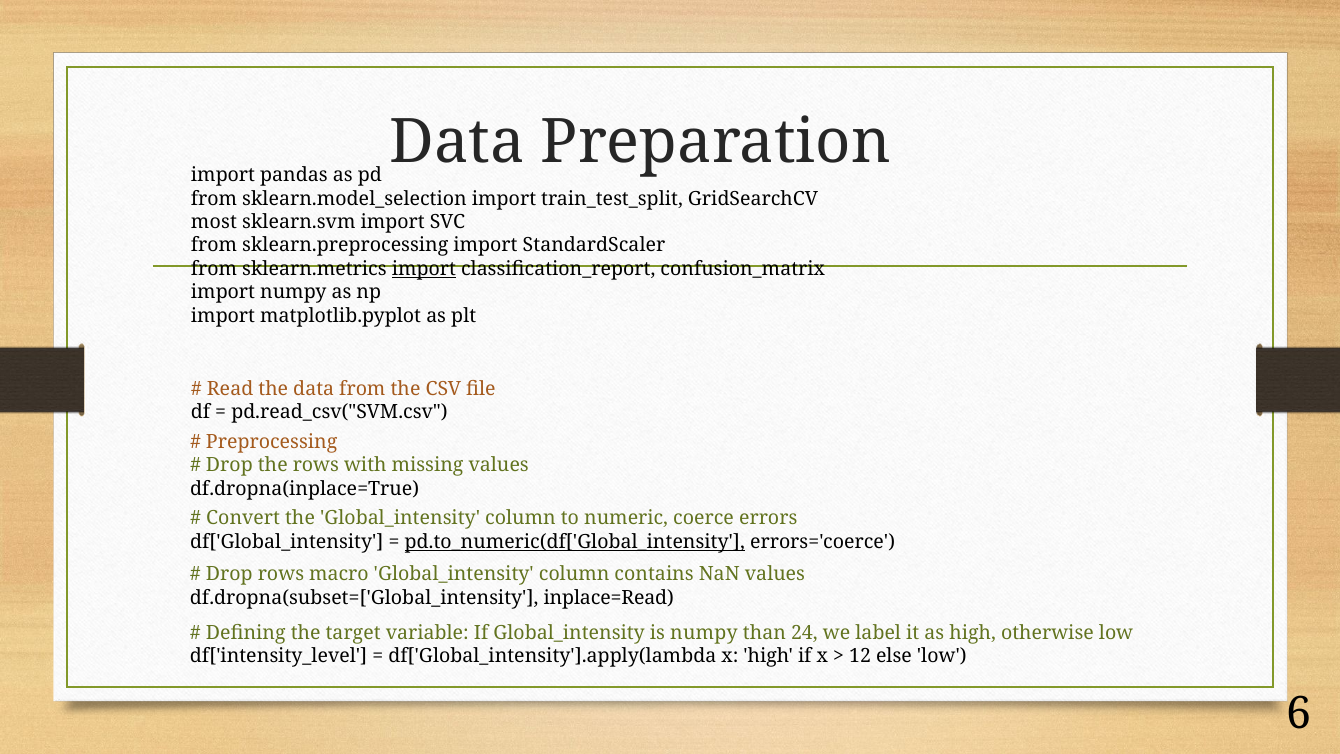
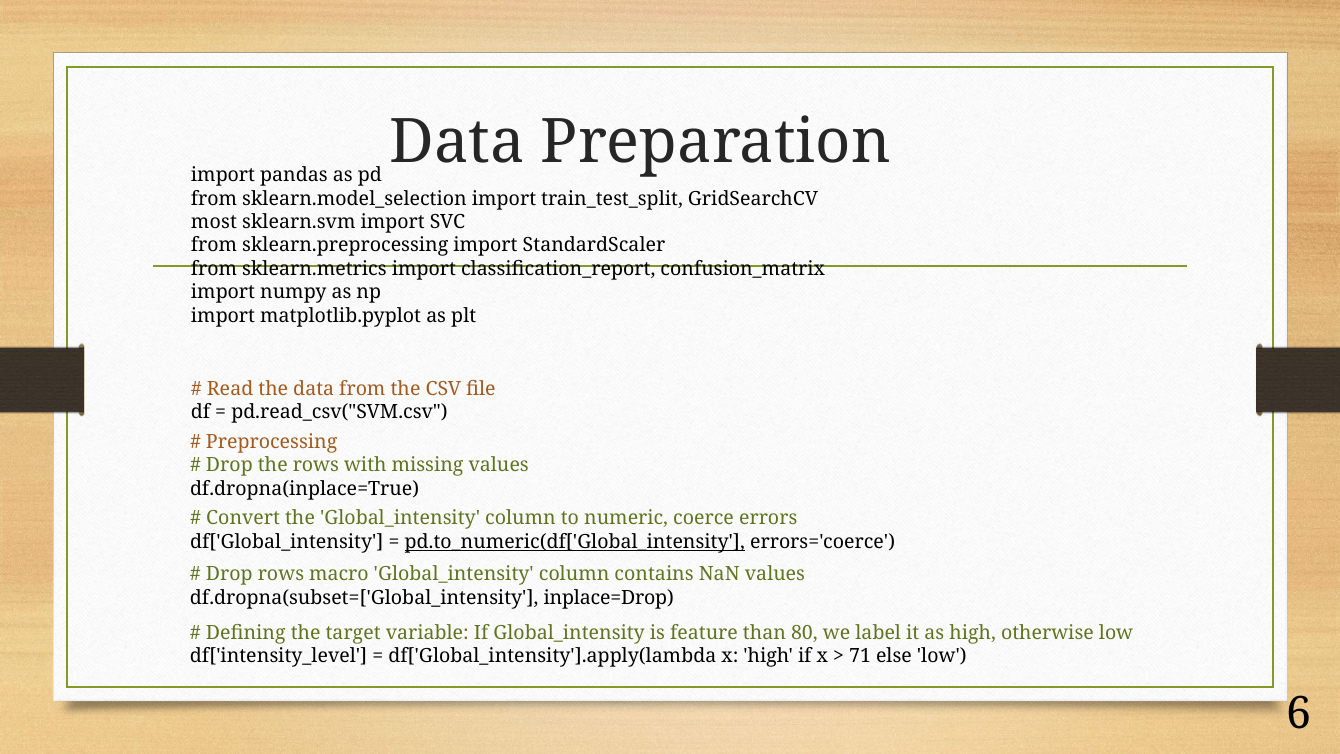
import at (424, 269) underline: present -> none
inplace=Read: inplace=Read -> inplace=Drop
is numpy: numpy -> feature
24: 24 -> 80
12: 12 -> 71
